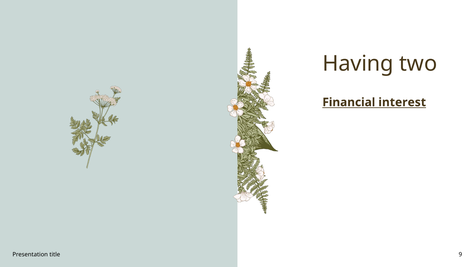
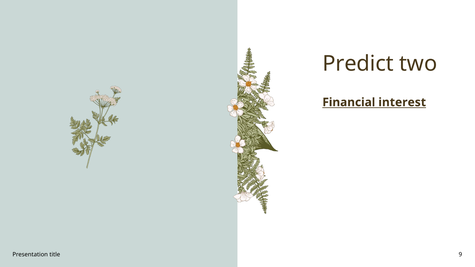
Having: Having -> Predict
